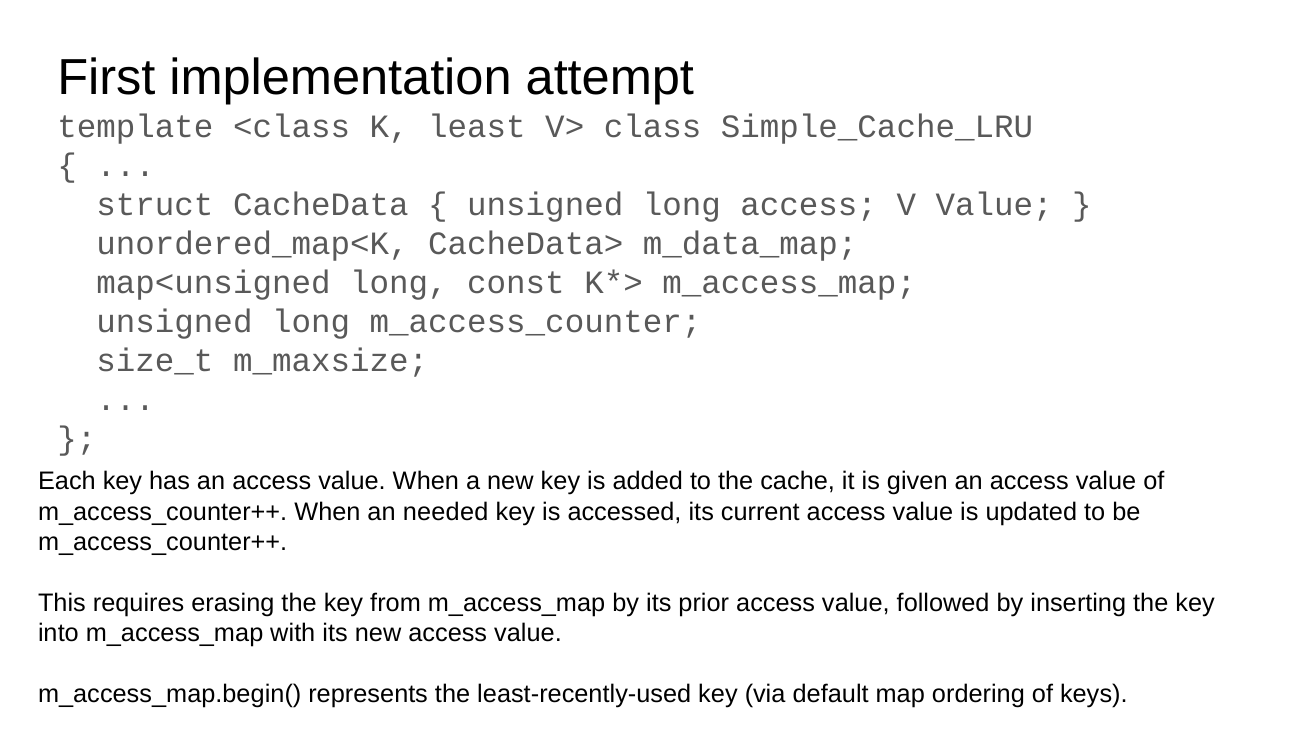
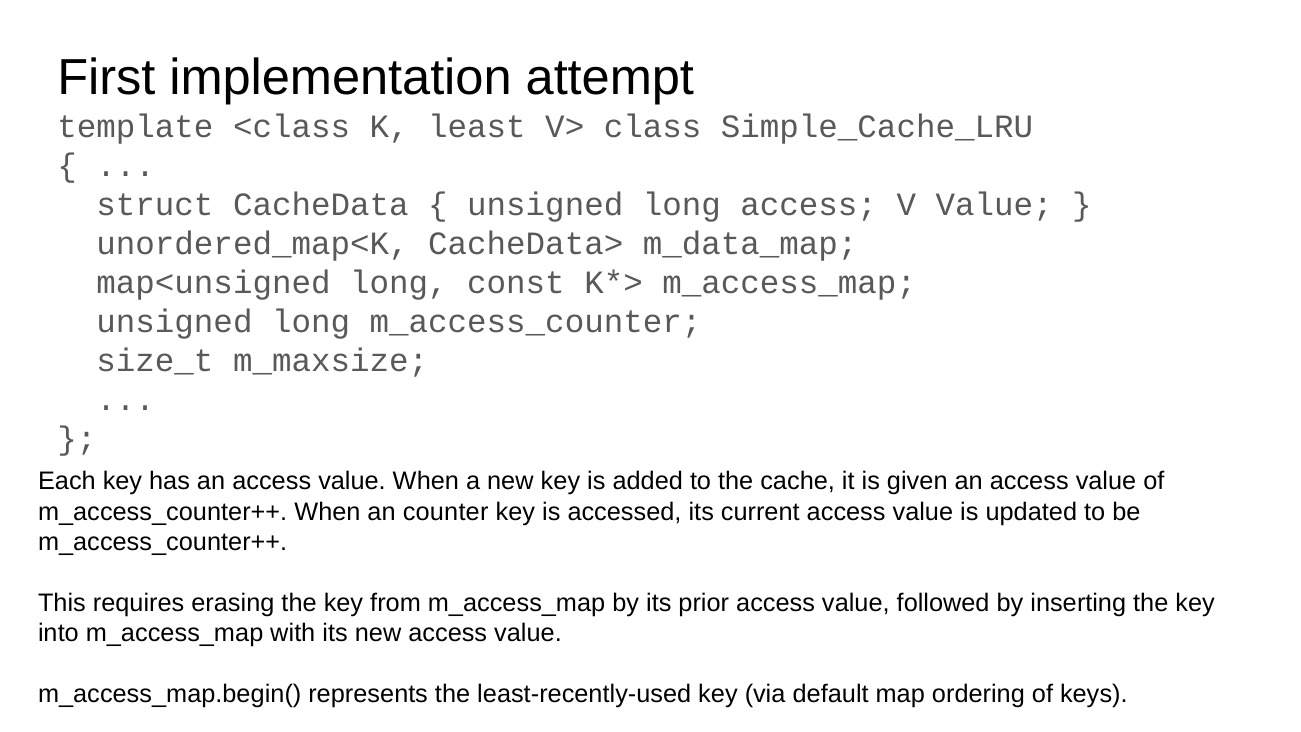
needed: needed -> counter
